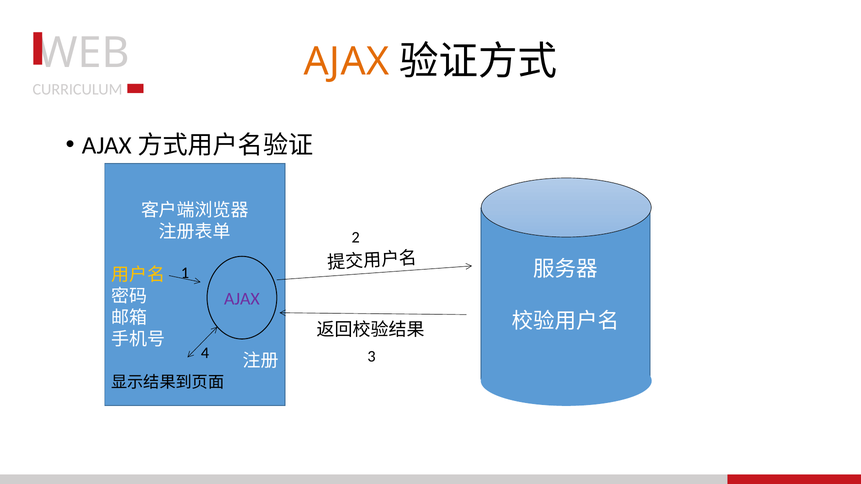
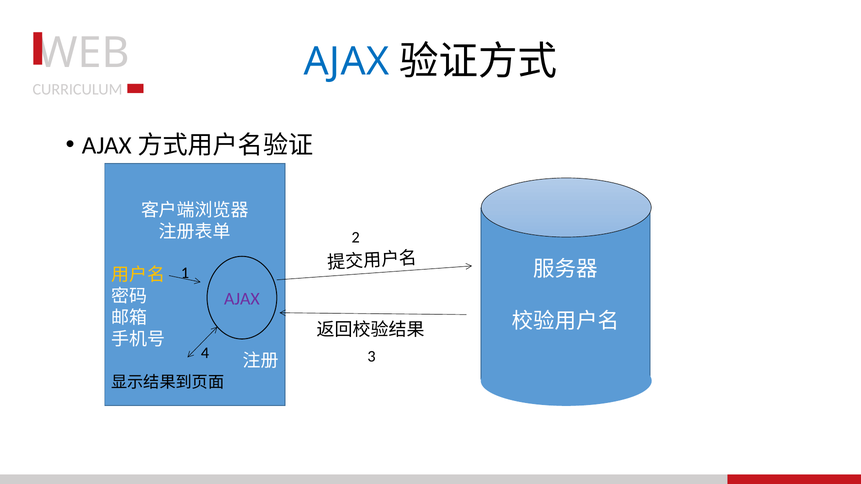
AJAX at (346, 62) colour: orange -> blue
